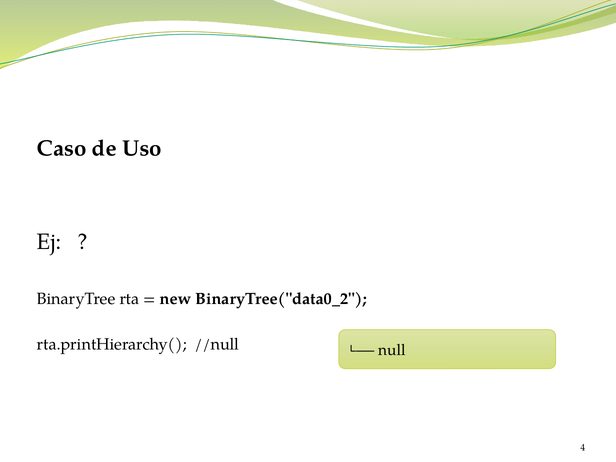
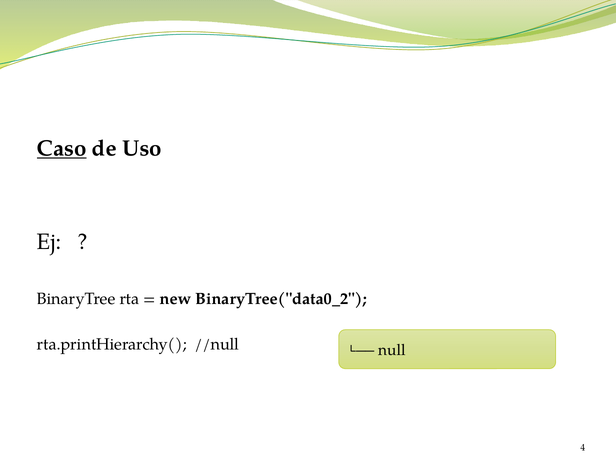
Caso underline: none -> present
